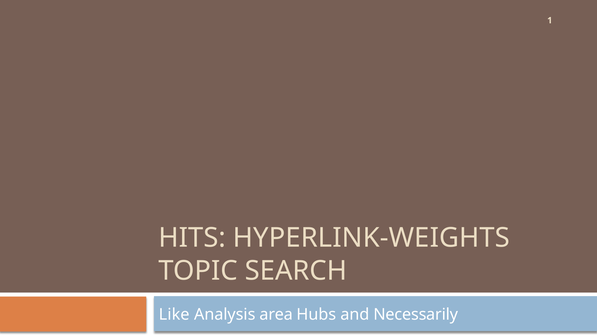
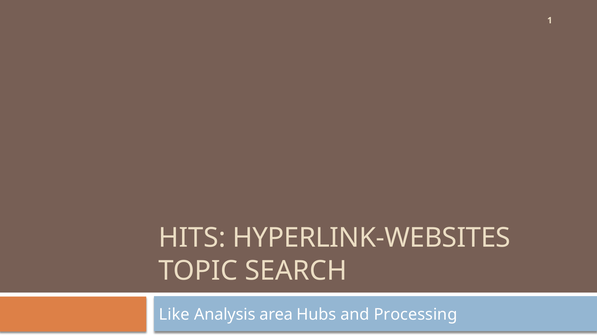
HYPERLINK-WEIGHTS: HYPERLINK-WEIGHTS -> HYPERLINK-WEBSITES
Necessarily: Necessarily -> Processing
